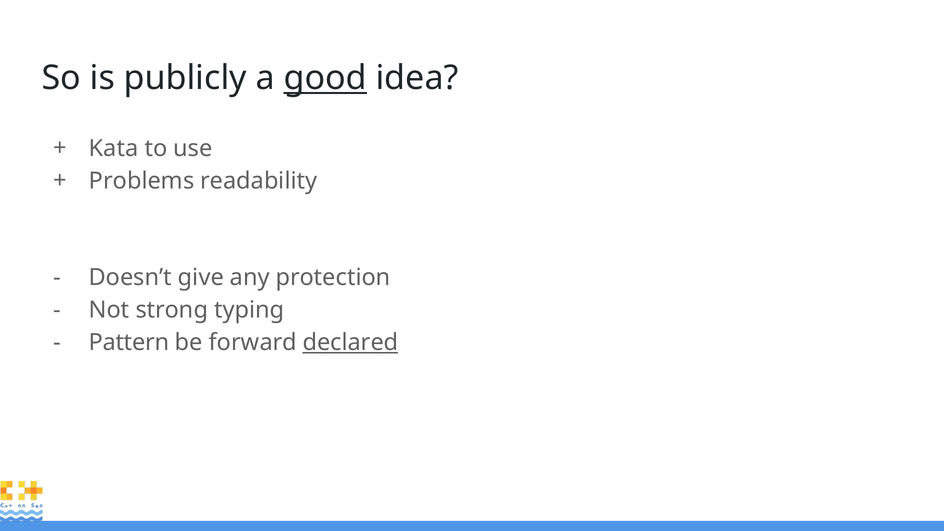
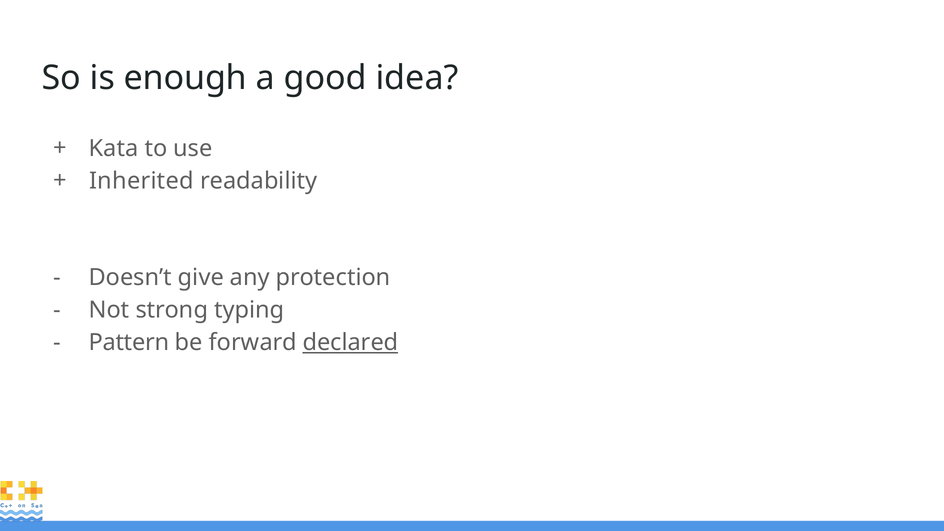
publicly: publicly -> enough
good underline: present -> none
Problems: Problems -> Inherited
